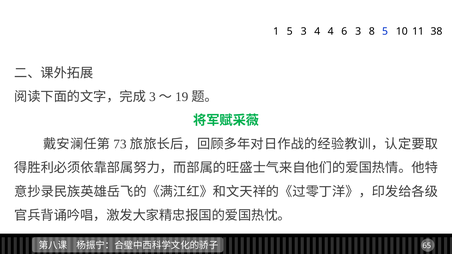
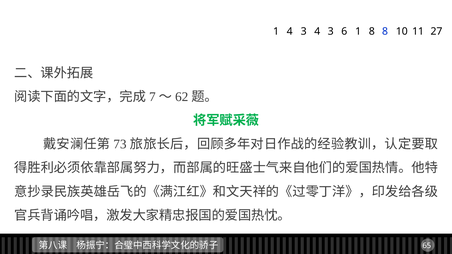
1 5: 5 -> 4
3 4 4: 4 -> 3
6 3: 3 -> 1
8 5: 5 -> 8
38: 38 -> 27
3 at (152, 97): 3 -> 7
19: 19 -> 62
